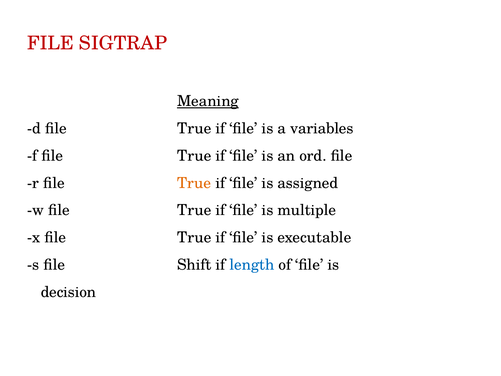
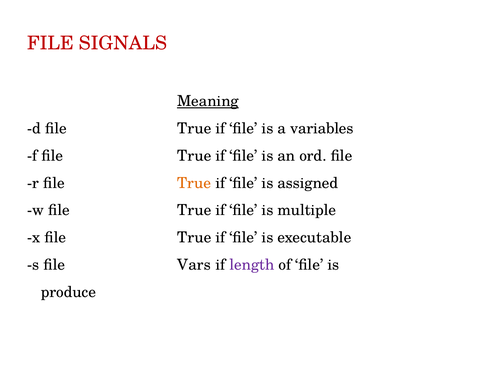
SIGTRAP: SIGTRAP -> SIGNALS
Shift: Shift -> Vars
length colour: blue -> purple
decision: decision -> produce
